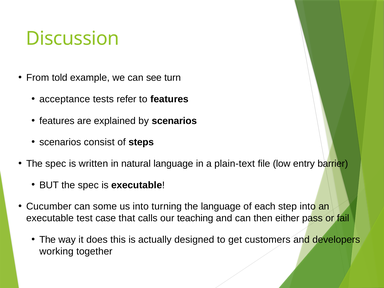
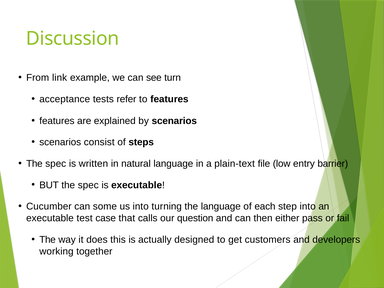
told: told -> link
teaching: teaching -> question
